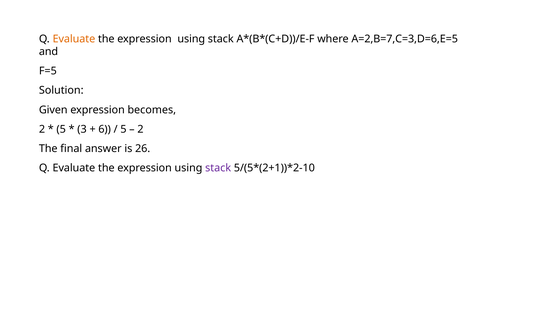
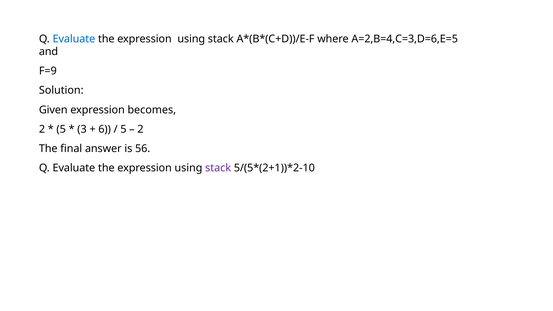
Evaluate at (74, 39) colour: orange -> blue
A=2,B=7,C=3,D=6,E=5: A=2,B=7,C=3,D=6,E=5 -> A=2,B=4,C=3,D=6,E=5
F=5: F=5 -> F=9
26: 26 -> 56
